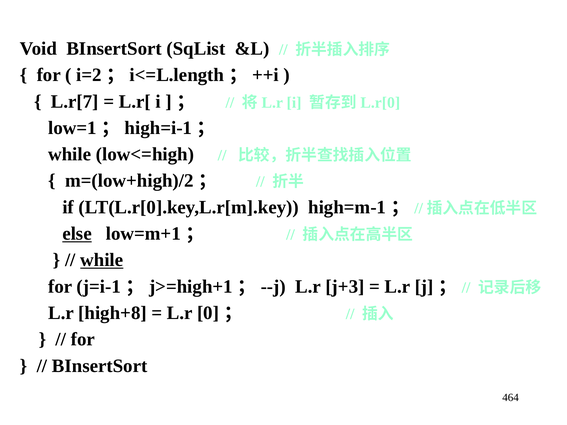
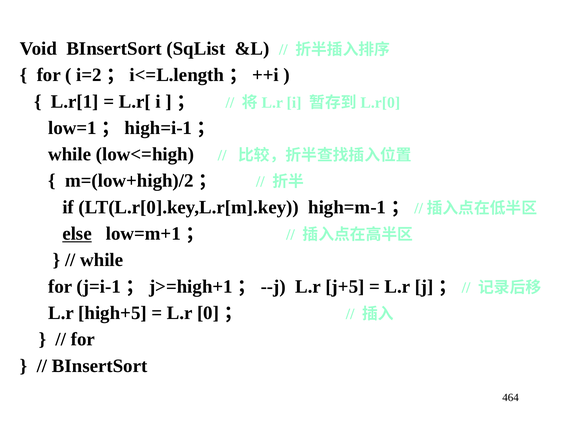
L.r[7: L.r[7 -> L.r[1
while at (102, 260) underline: present -> none
j+3: j+3 -> j+5
high+8: high+8 -> high+5
